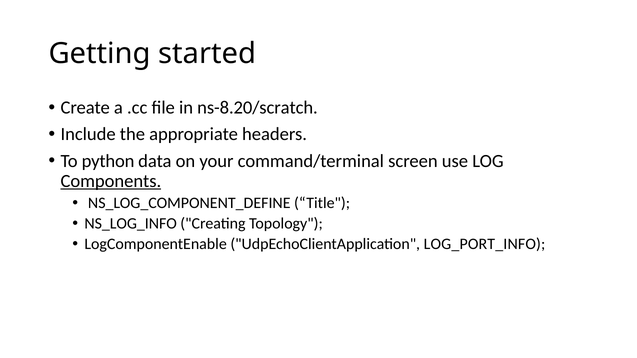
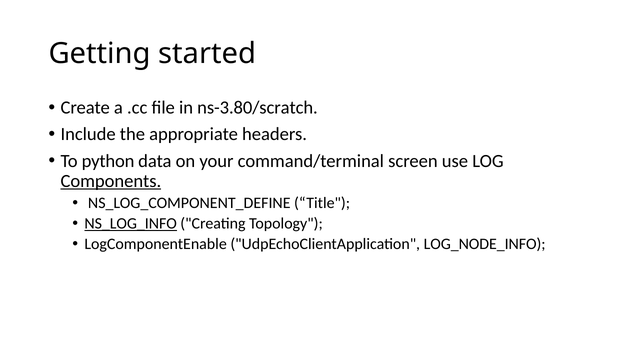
ns-8.20/scratch: ns-8.20/scratch -> ns-3.80/scratch
NS_LOG_INFO underline: none -> present
LOG_PORT_INFO: LOG_PORT_INFO -> LOG_NODE_INFO
